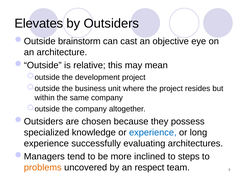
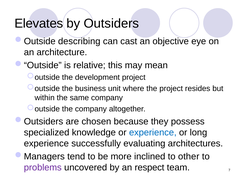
brainstorm: brainstorm -> describing
steps: steps -> other
problems colour: orange -> purple
